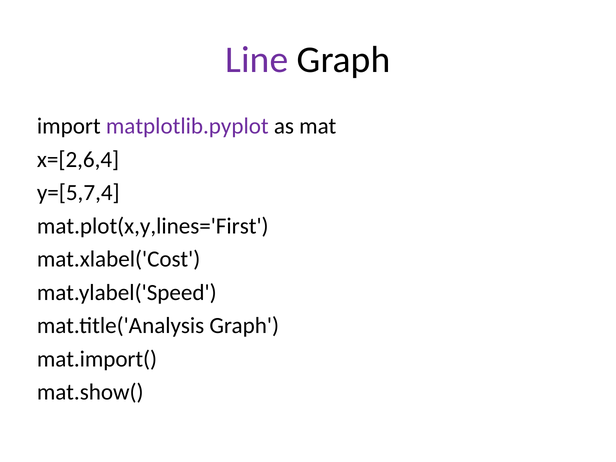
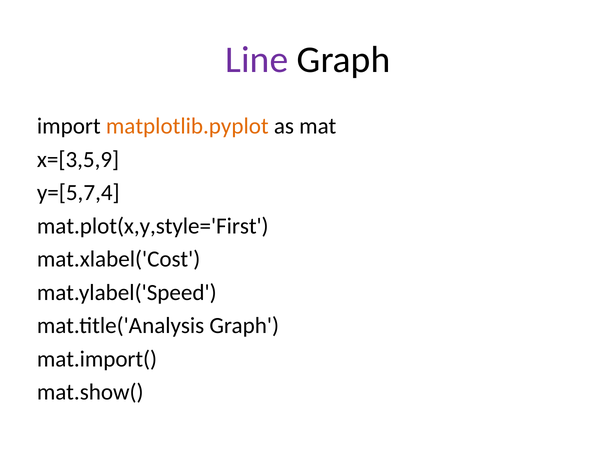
matplotlib.pyplot colour: purple -> orange
x=[2,6,4: x=[2,6,4 -> x=[3,5,9
mat.plot(x,y,lines='First: mat.plot(x,y,lines='First -> mat.plot(x,y,style='First
